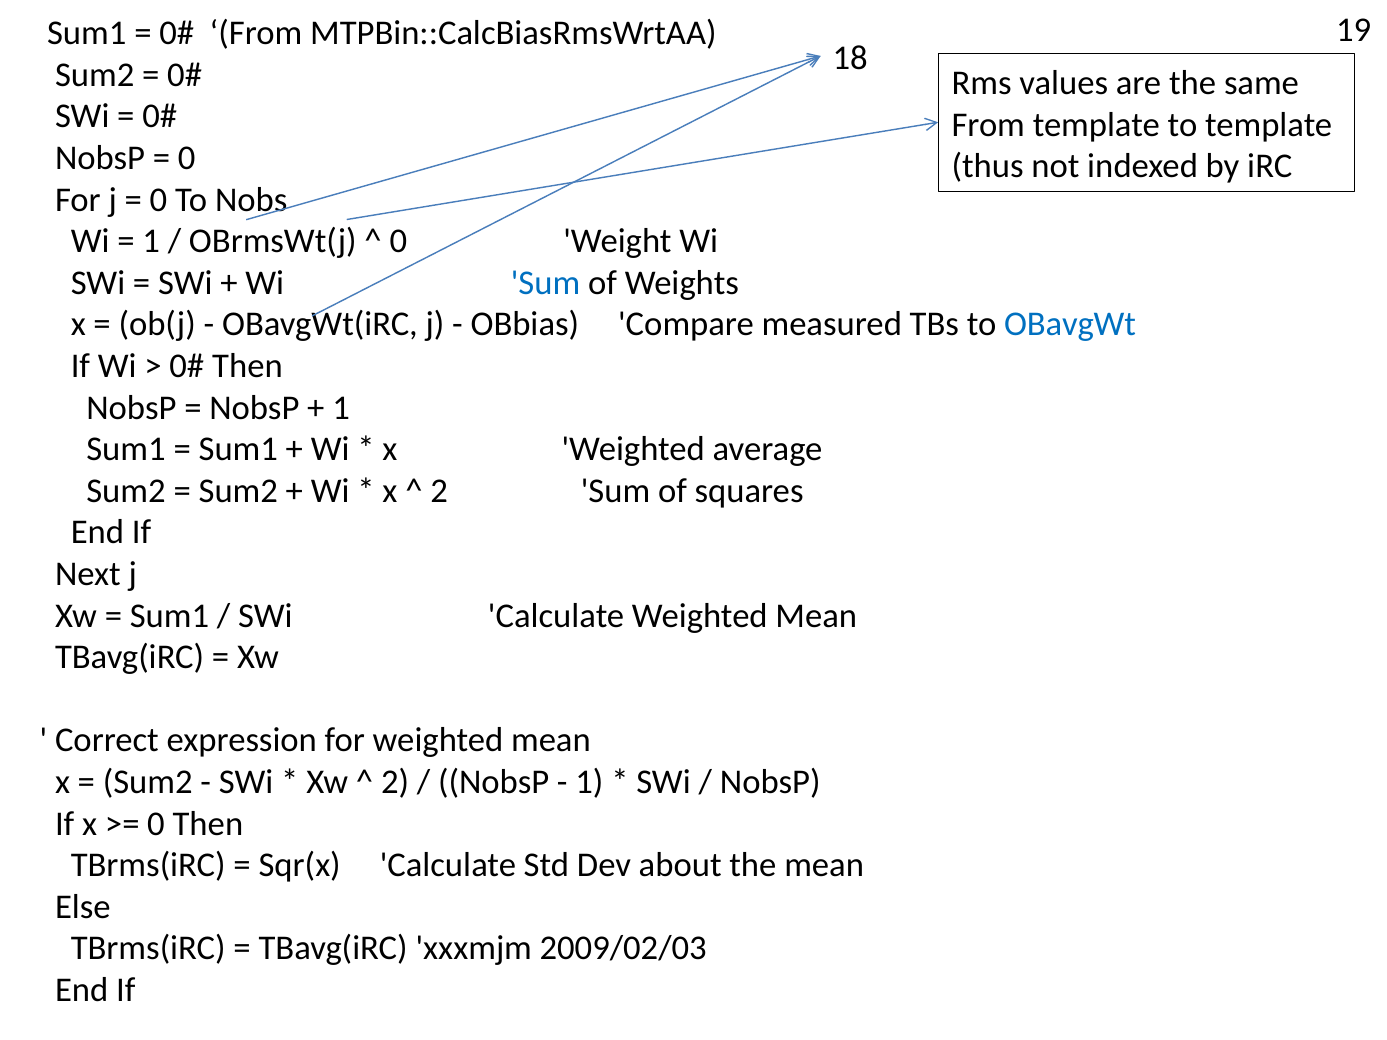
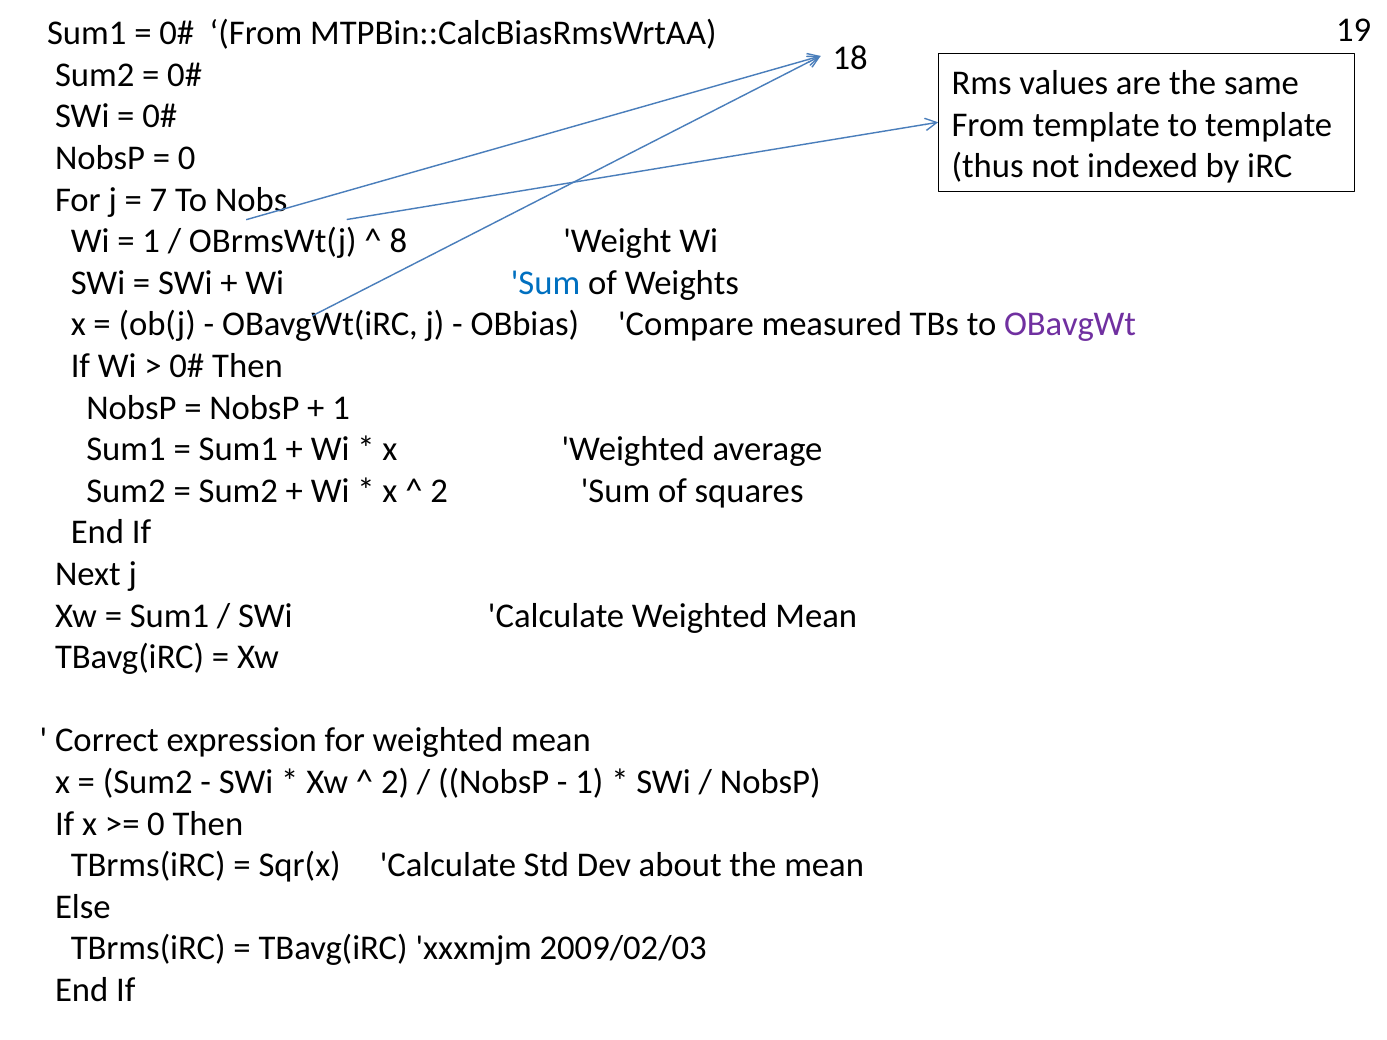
0 at (158, 200): 0 -> 7
0 at (398, 241): 0 -> 8
OBavgWt colour: blue -> purple
